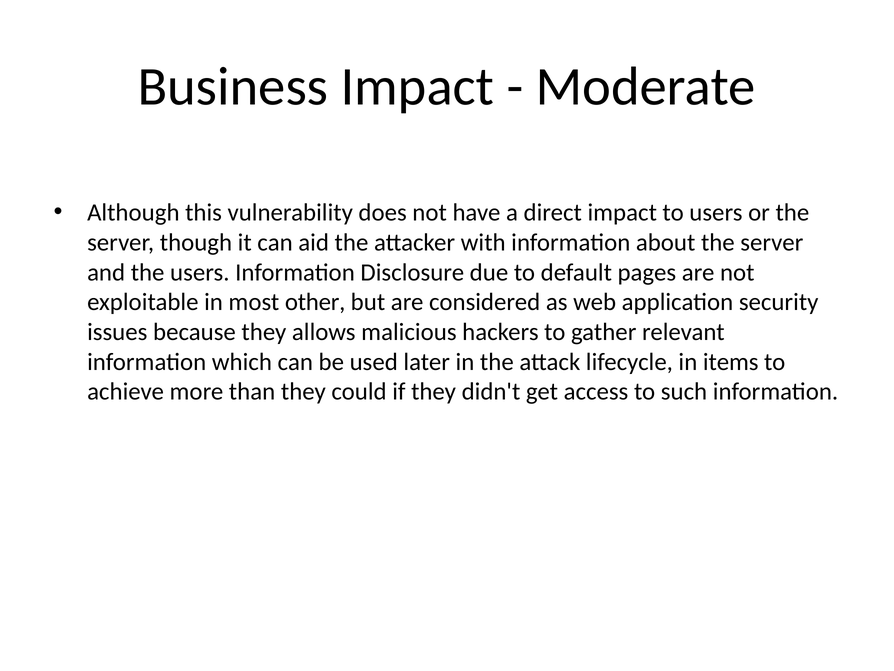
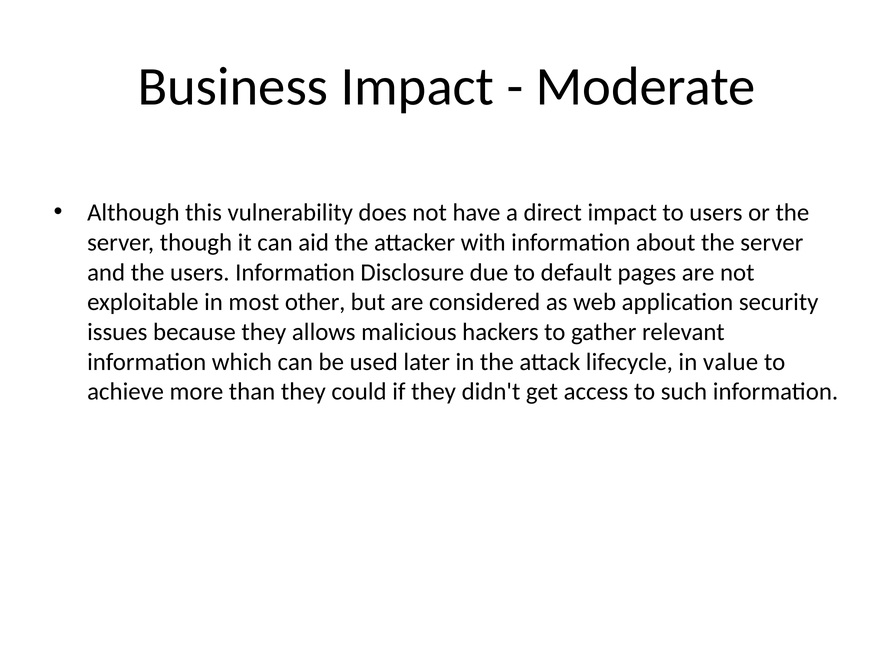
items: items -> value
